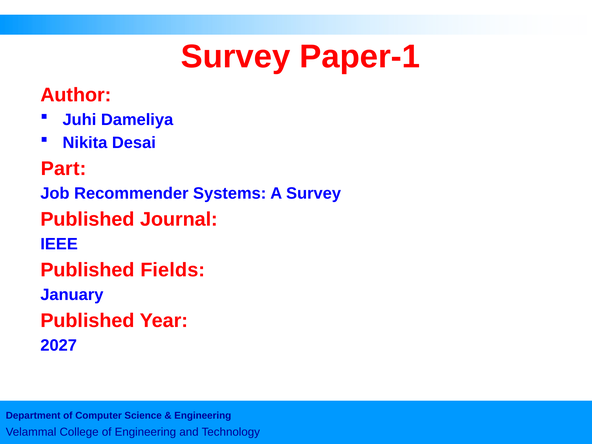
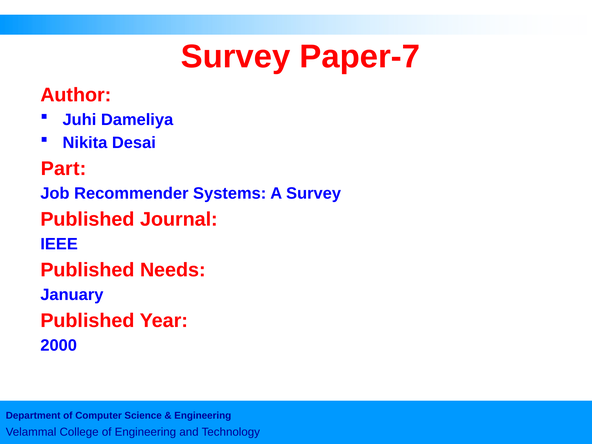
Paper-1: Paper-1 -> Paper-7
Fields: Fields -> Needs
2027: 2027 -> 2000
